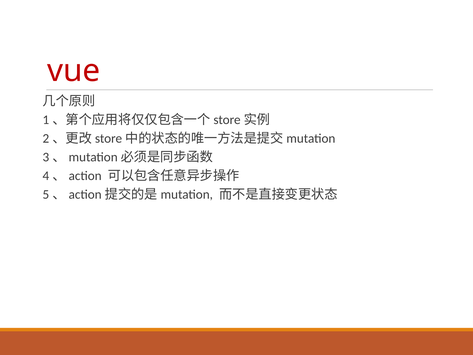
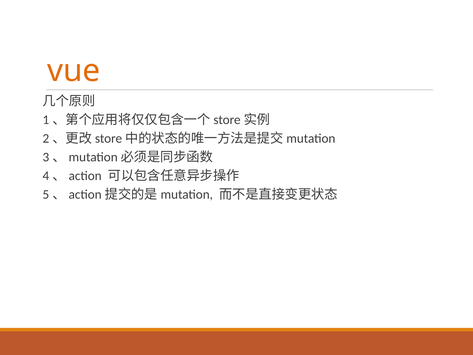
vue colour: red -> orange
